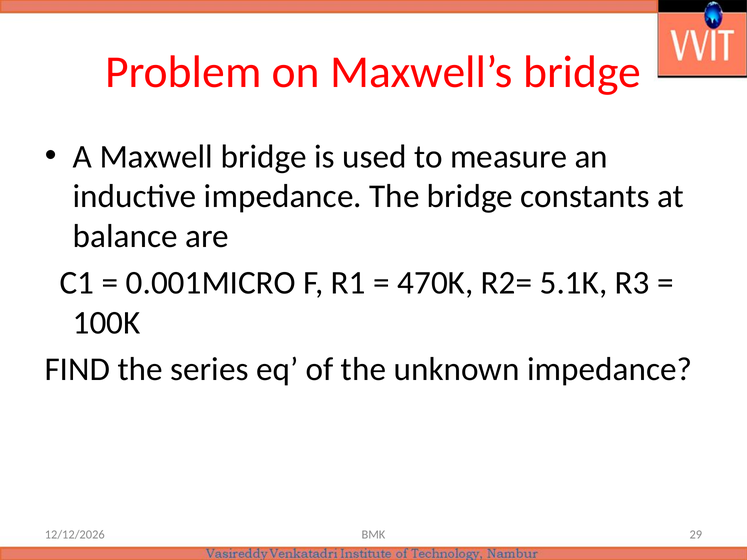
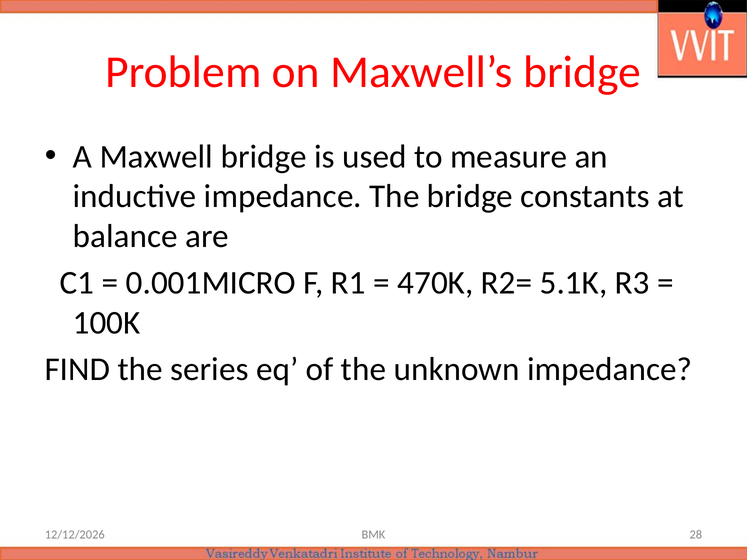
29: 29 -> 28
